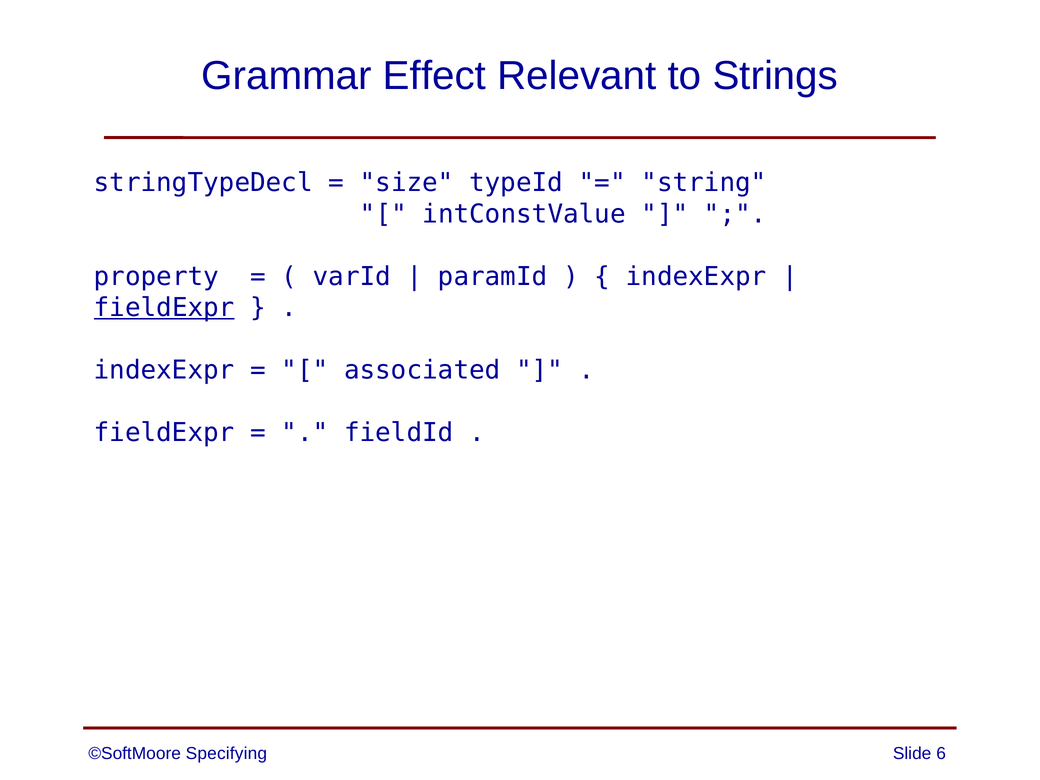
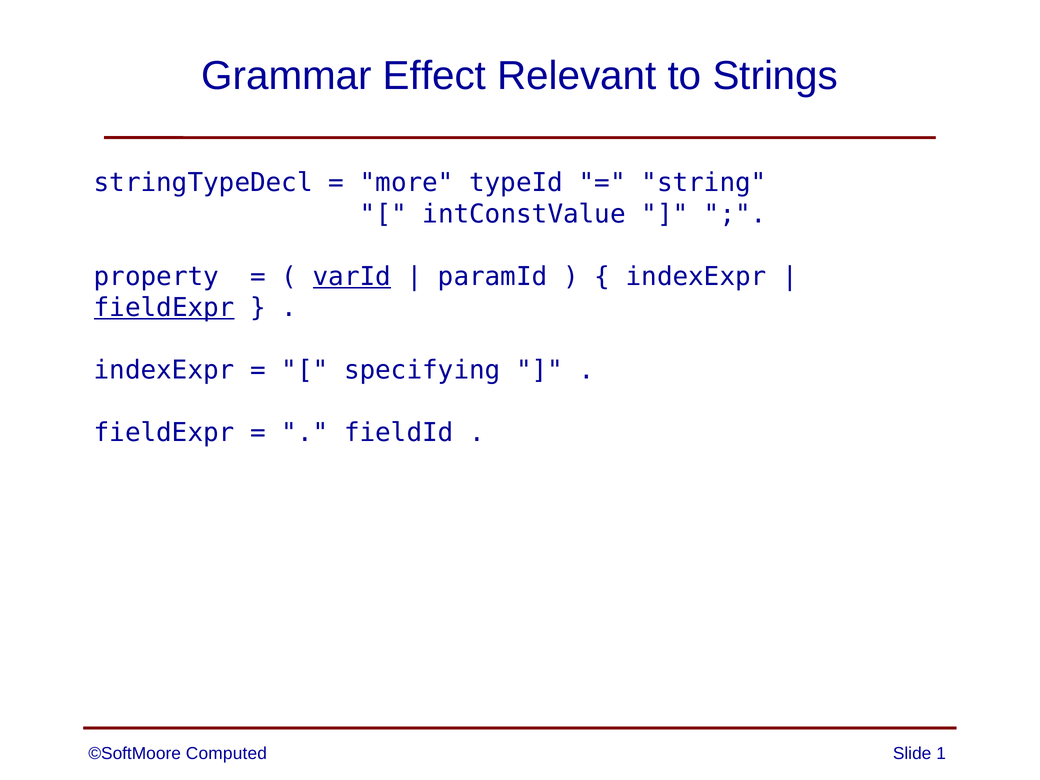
size: size -> more
varId underline: none -> present
associated: associated -> specifying
Specifying: Specifying -> Computed
6: 6 -> 1
